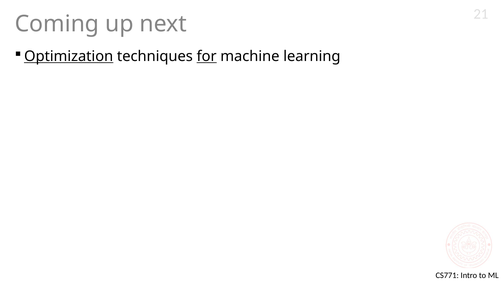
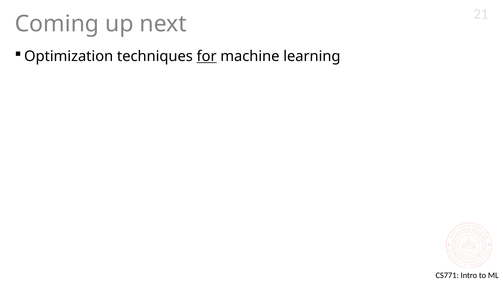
Optimization underline: present -> none
